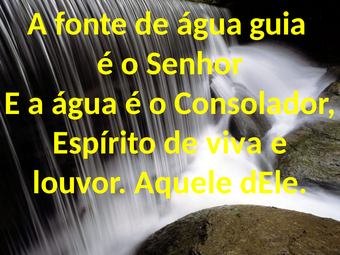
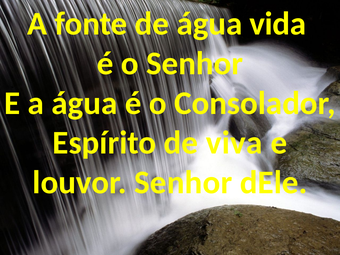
guia: guia -> vida
louvor Aquele: Aquele -> Senhor
